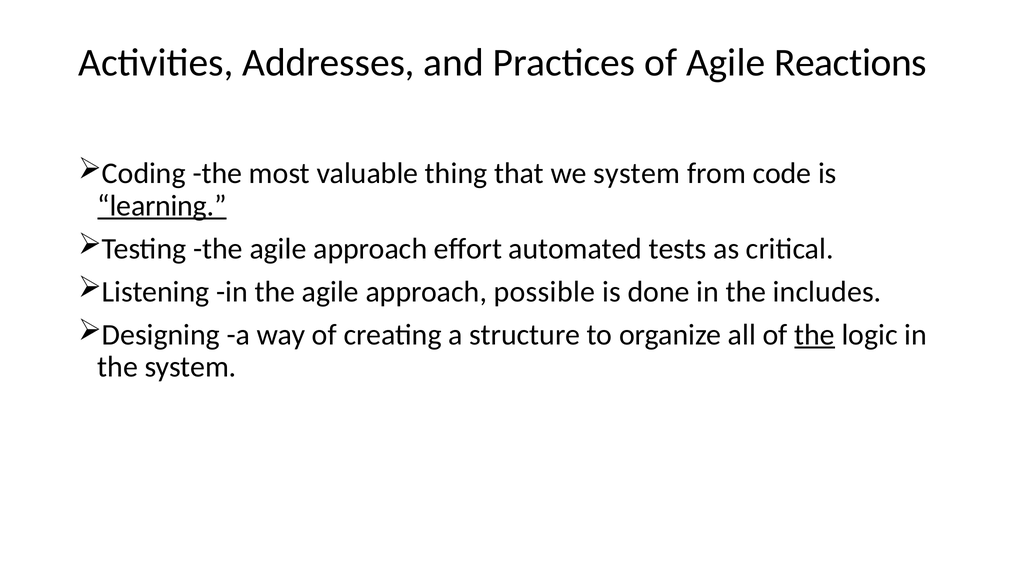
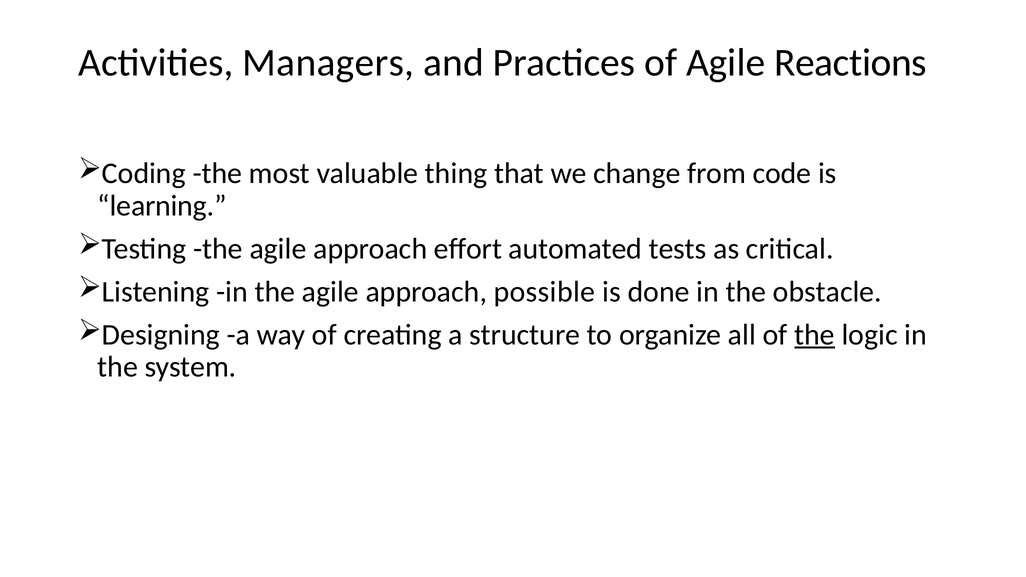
Addresses: Addresses -> Managers
we system: system -> change
learning underline: present -> none
includes: includes -> obstacle
